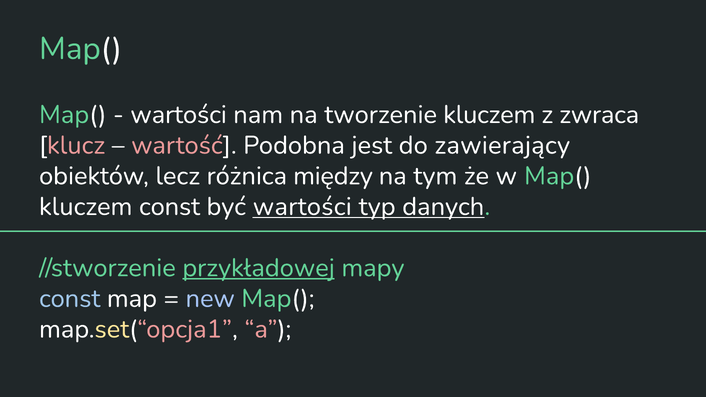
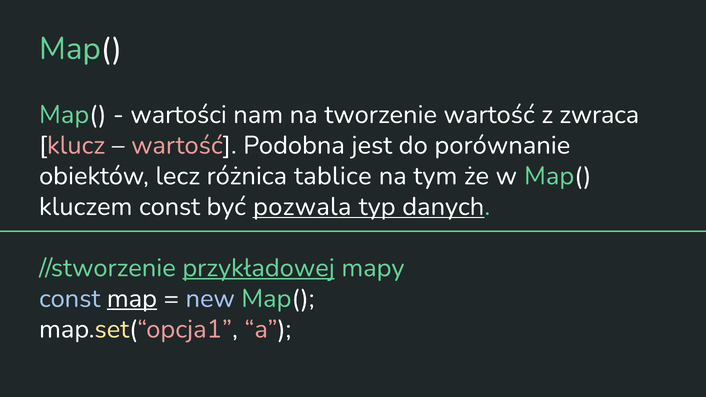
tworzenie kluczem: kluczem -> wartość
zawierający: zawierający -> porównanie
między: między -> tablice
być wartości: wartości -> pozwala
map underline: none -> present
